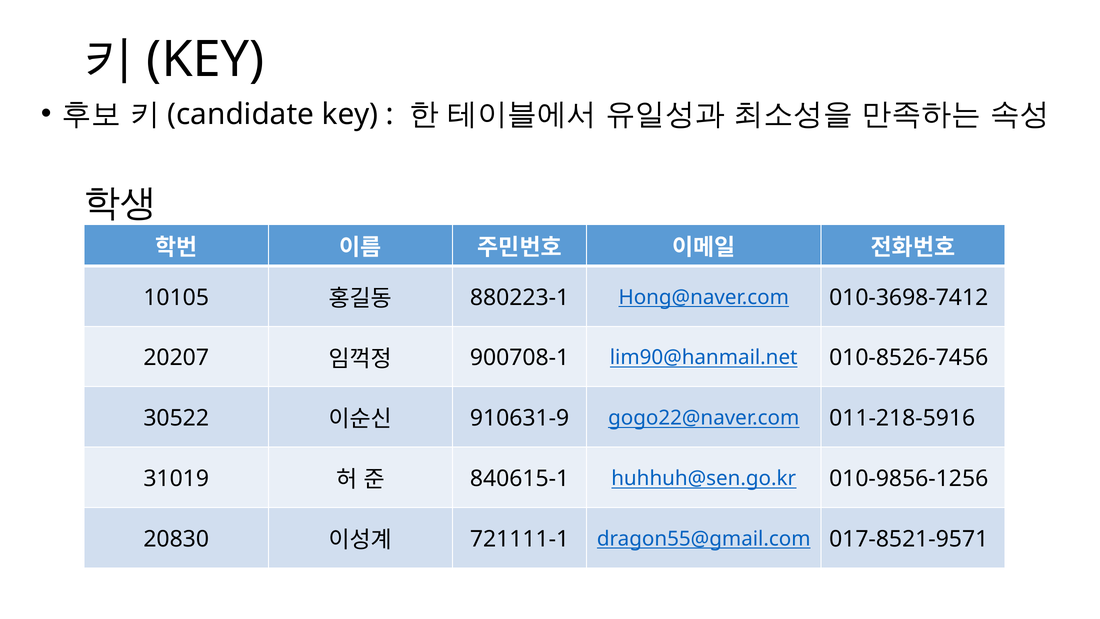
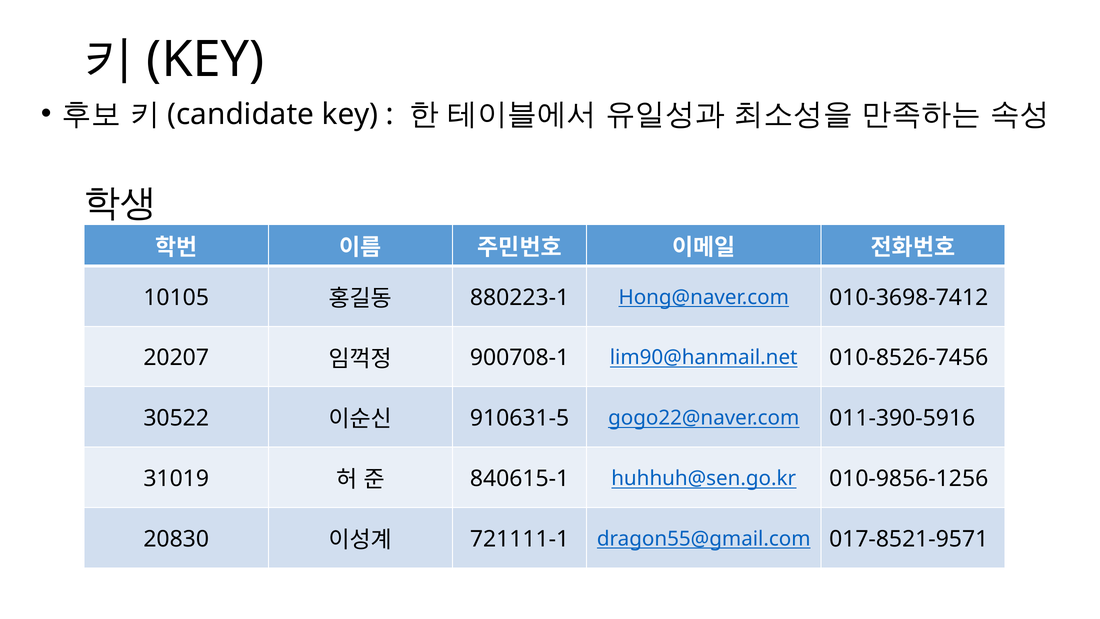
910631-9: 910631-9 -> 910631-5
011-218-5916: 011-218-5916 -> 011-390-5916
